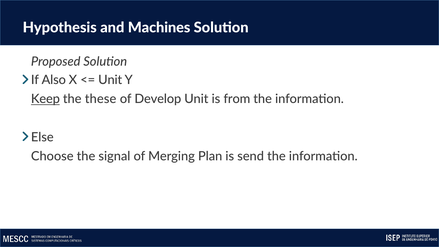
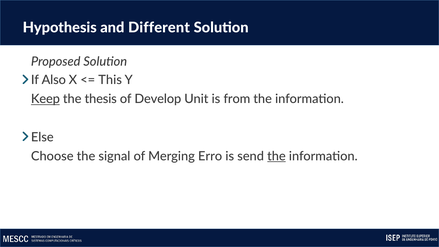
Machines: Machines -> Different
Unit at (110, 80): Unit -> This
these: these -> thesis
Plan: Plan -> Erro
the at (276, 156) underline: none -> present
